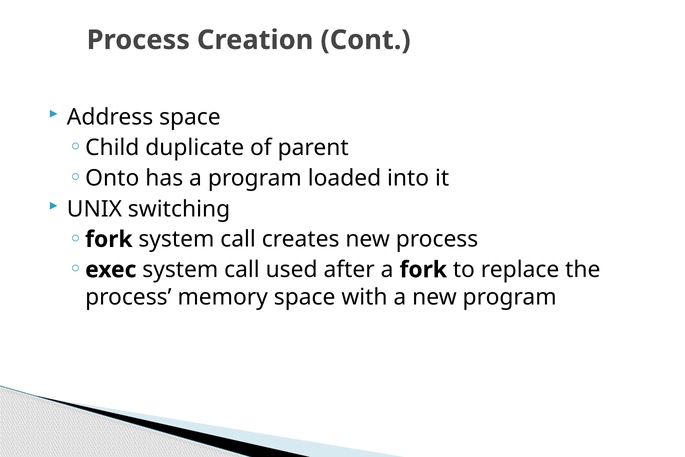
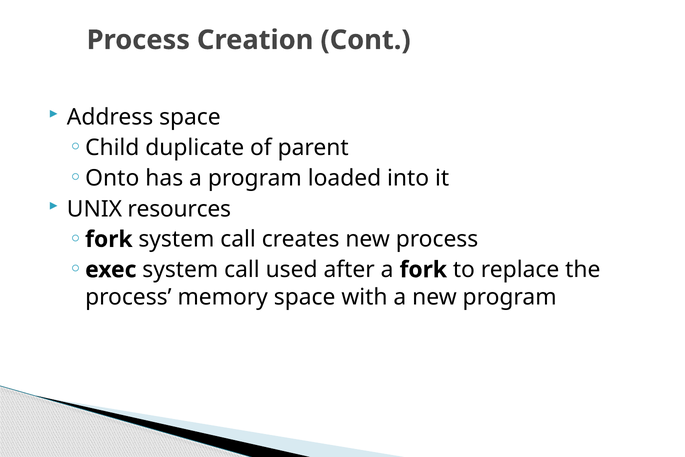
switching: switching -> resources
